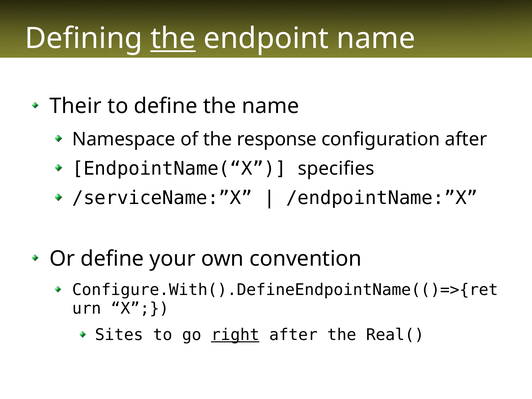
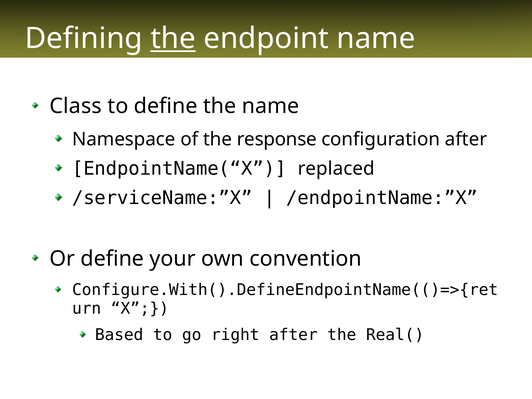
Their: Their -> Class
specifies: specifies -> replaced
Sites: Sites -> Based
right underline: present -> none
